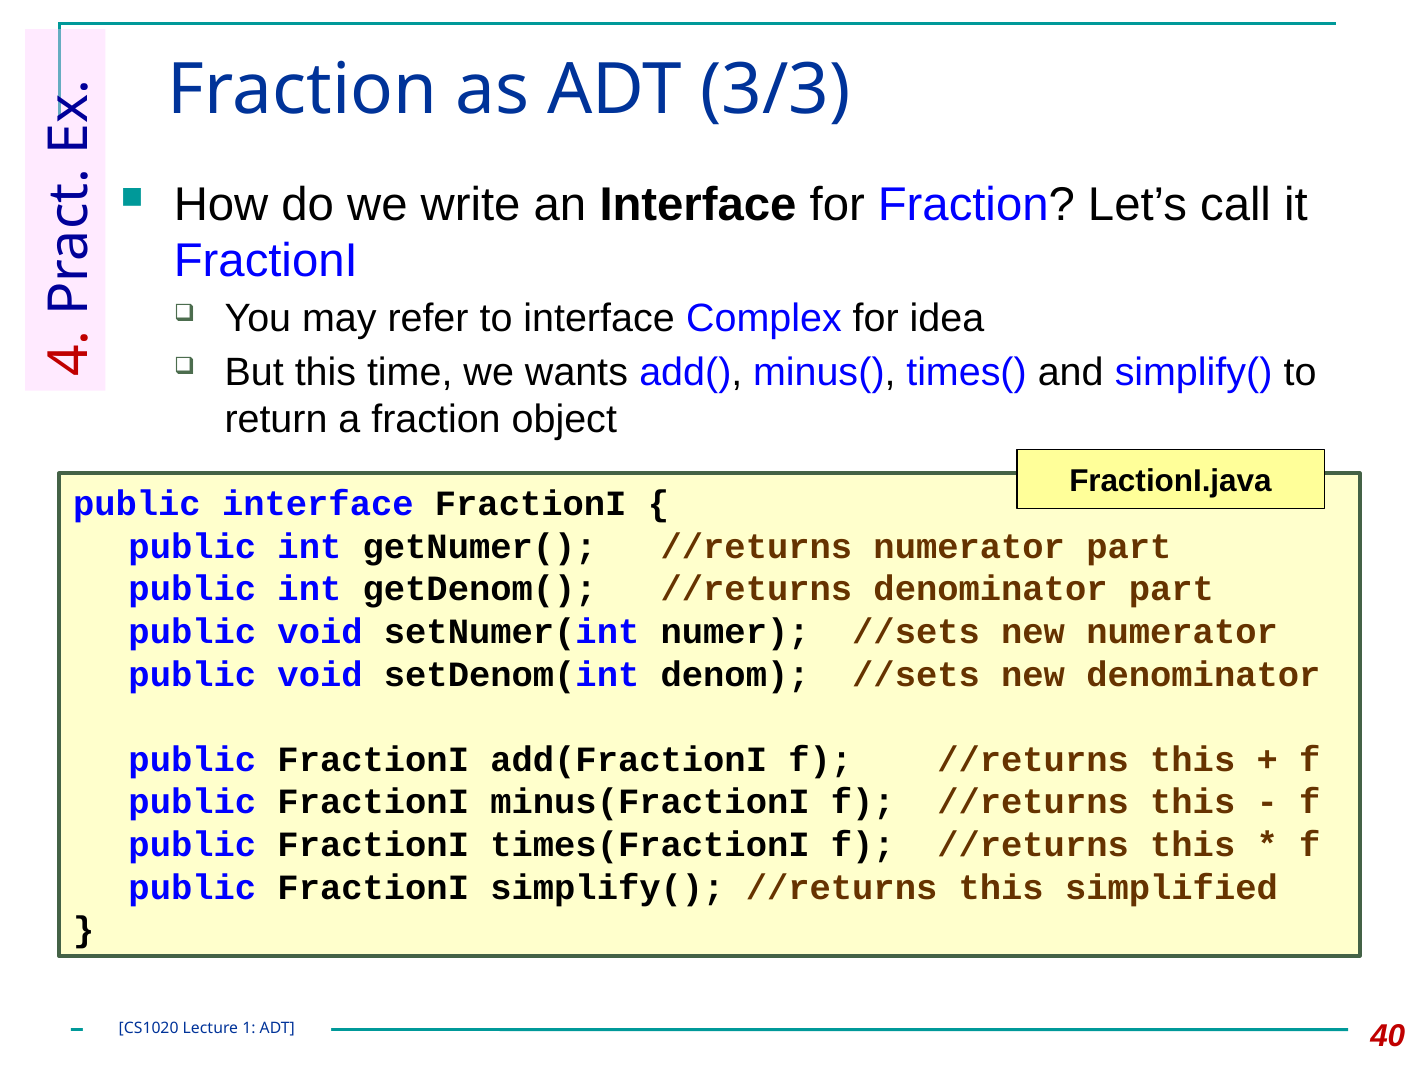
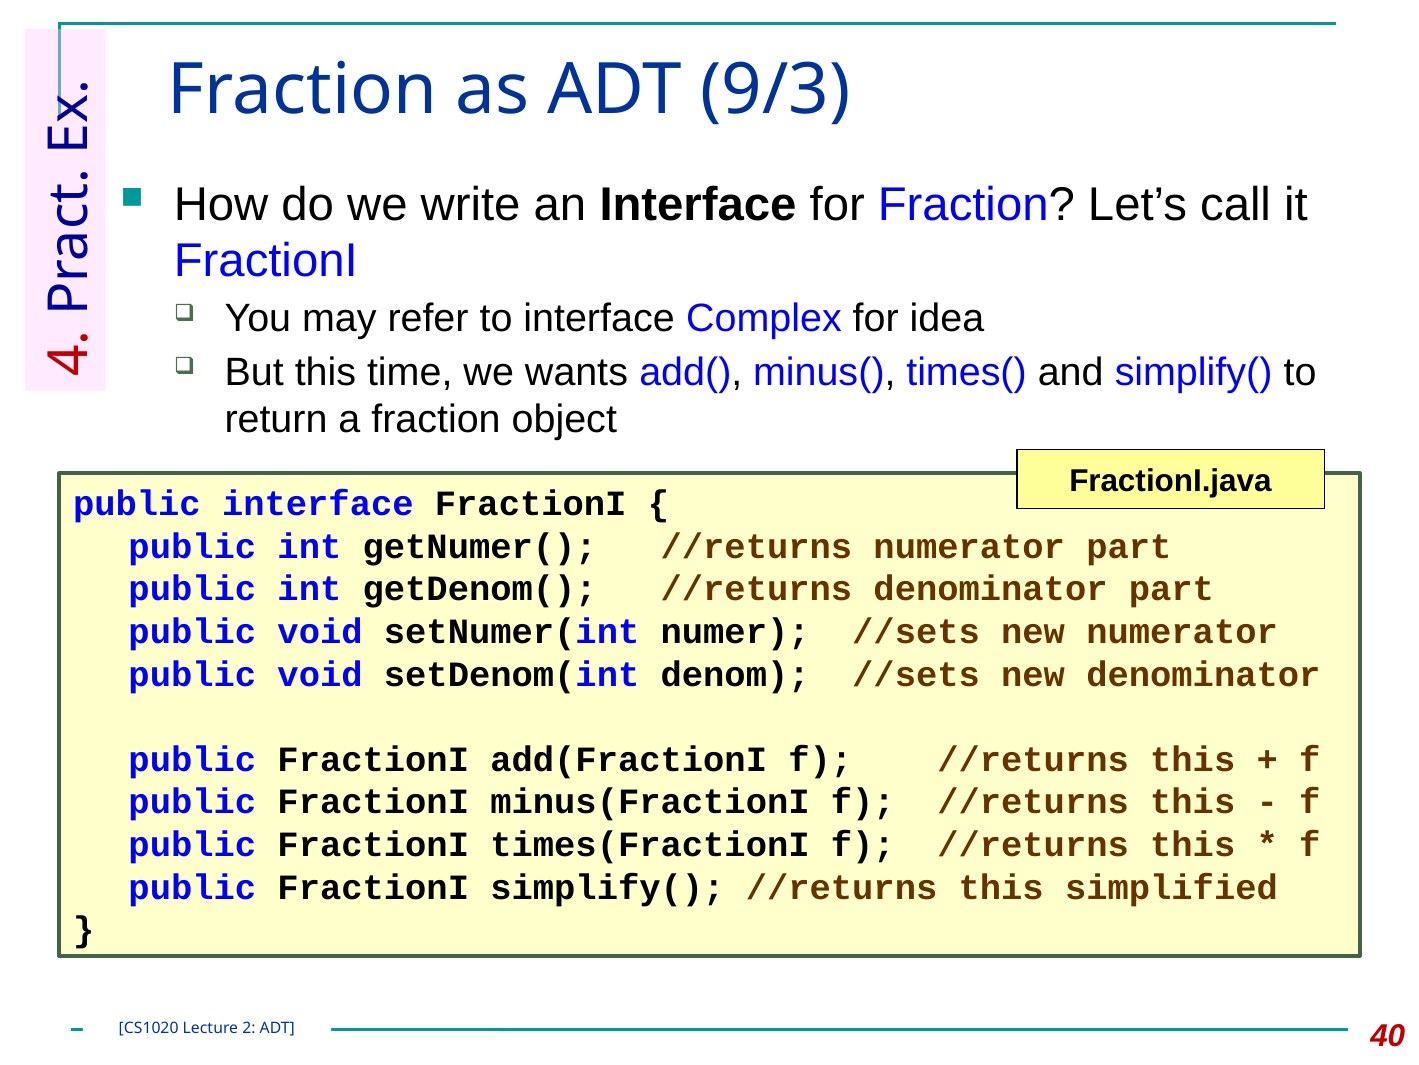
3/3: 3/3 -> 9/3
1: 1 -> 2
